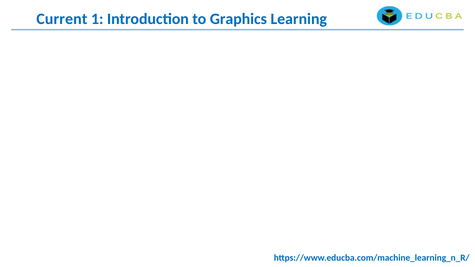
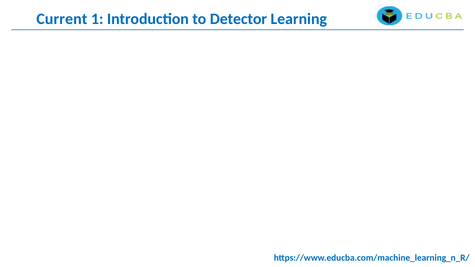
Graphics: Graphics -> Detector
